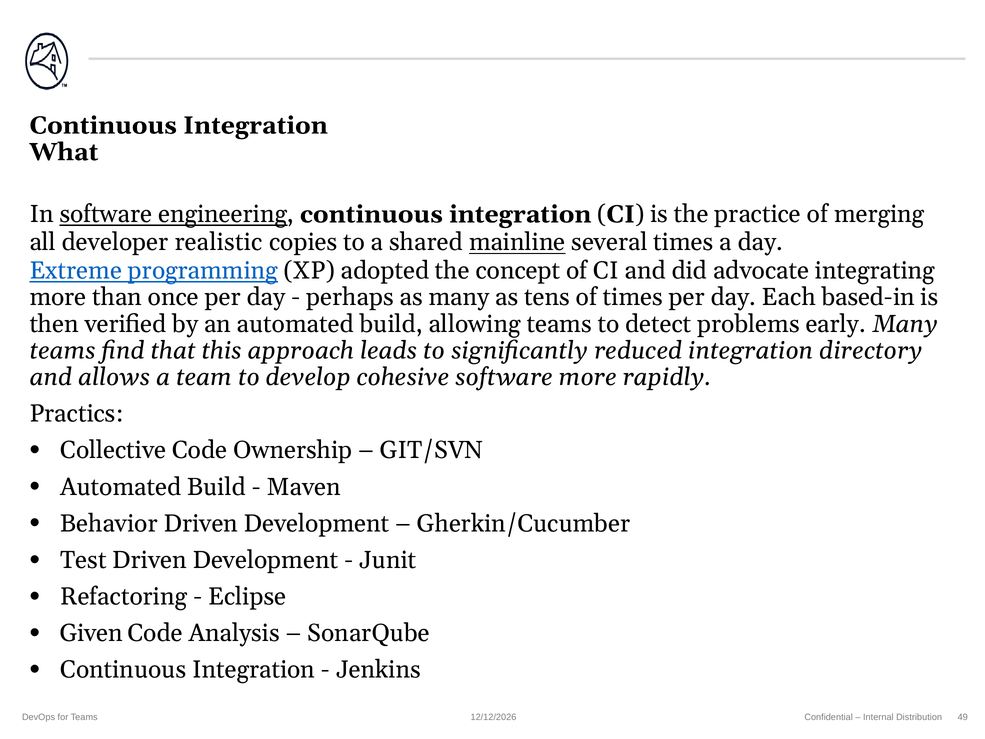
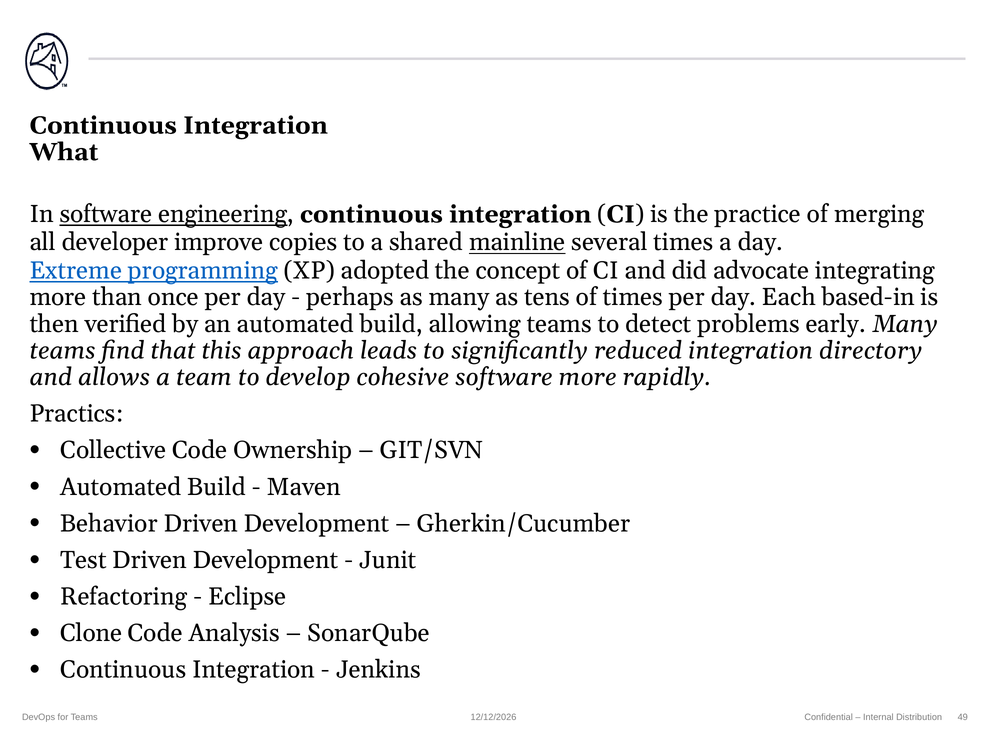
realistic: realistic -> improve
Given: Given -> Clone
